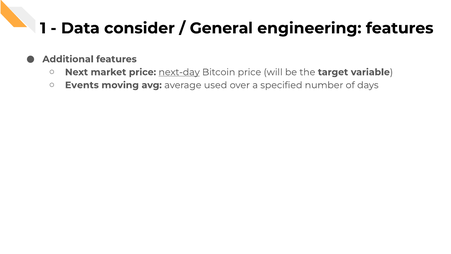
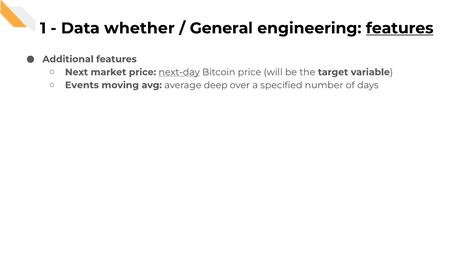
consider: consider -> whether
features at (400, 28) underline: none -> present
used: used -> deep
